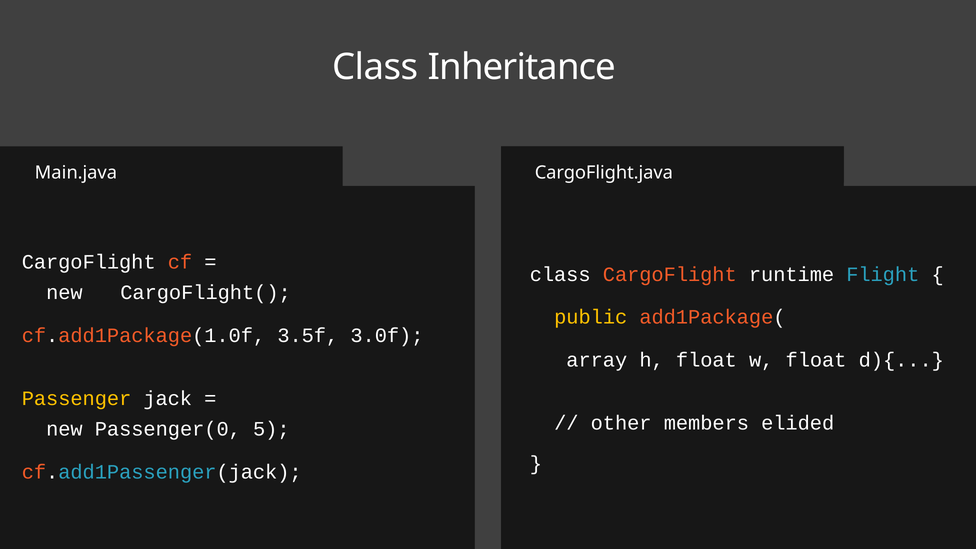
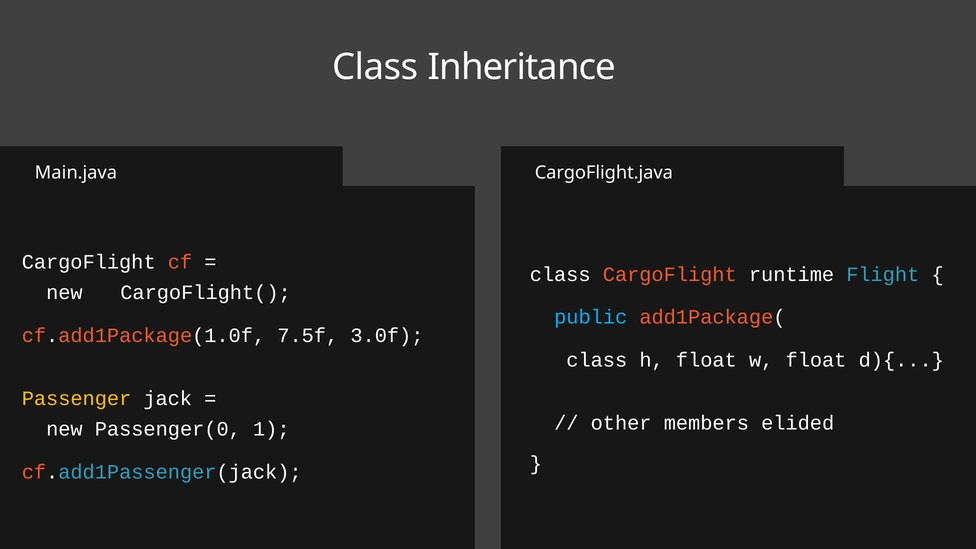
public colour: yellow -> light blue
3.5f: 3.5f -> 7.5f
array at (597, 360): array -> class
5: 5 -> 1
